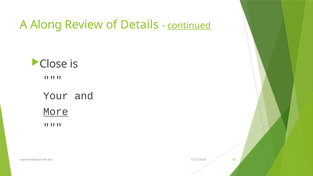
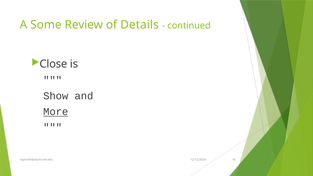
Along: Along -> Some
continued underline: present -> none
Your: Your -> Show
